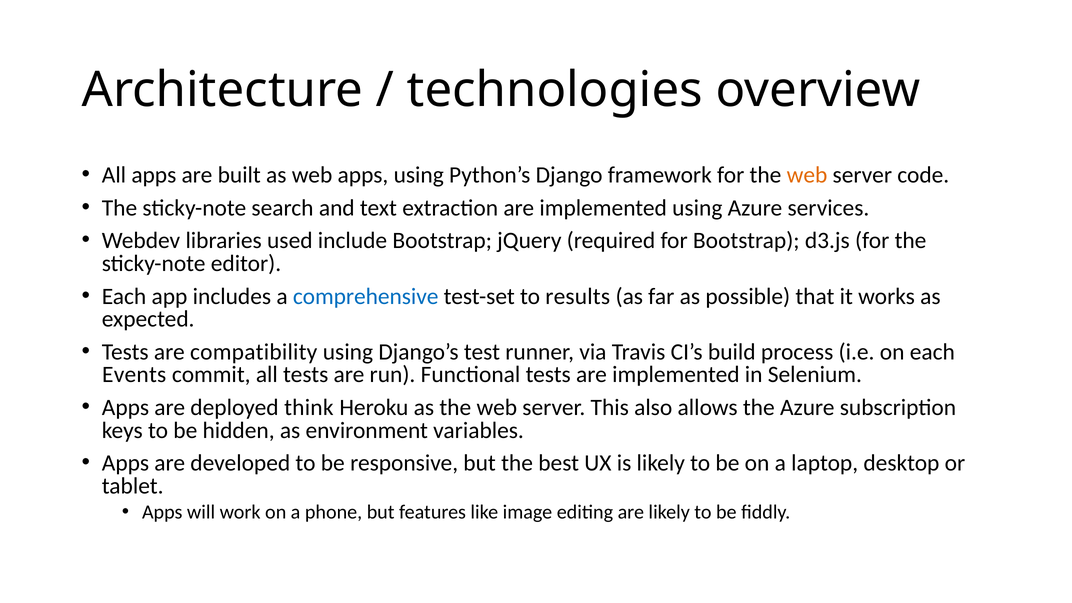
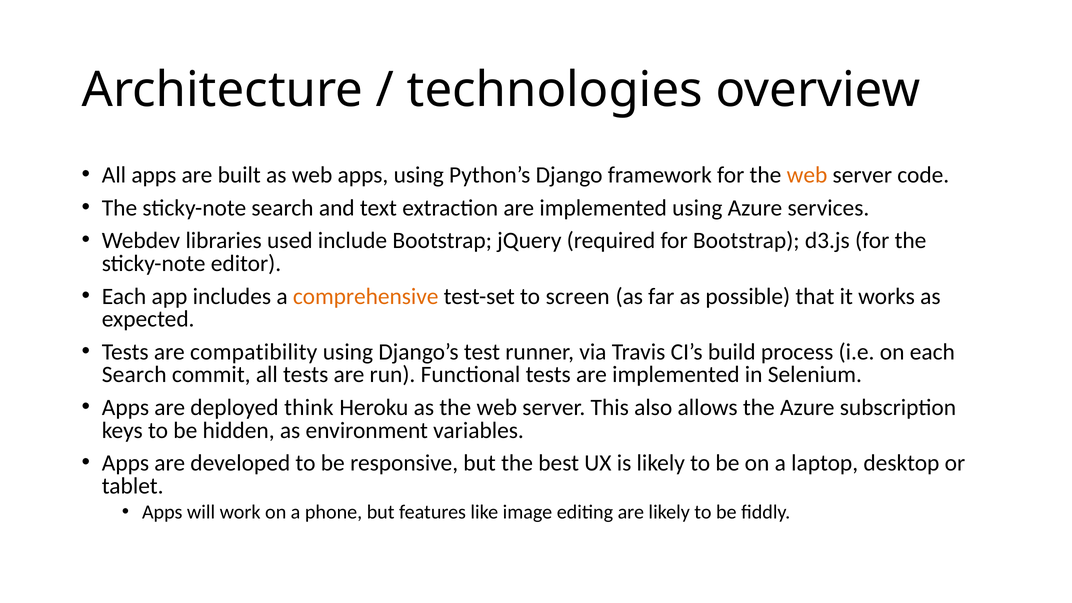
comprehensive colour: blue -> orange
results: results -> screen
Events at (134, 375): Events -> Search
